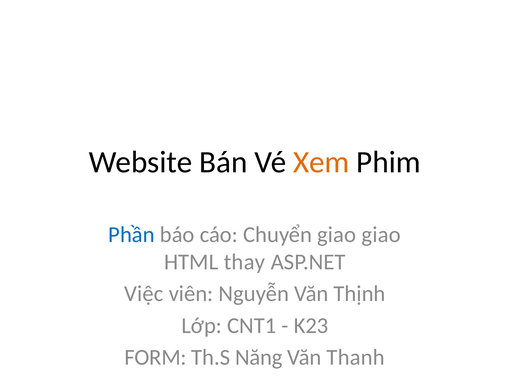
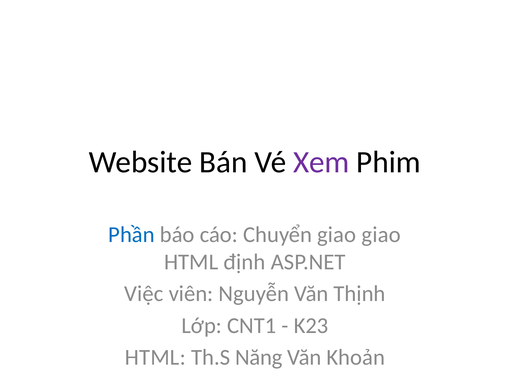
Xem colour: orange -> purple
thay: thay -> định
FORM at (155, 357): FORM -> HTML
Thanh: Thanh -> Khoản
